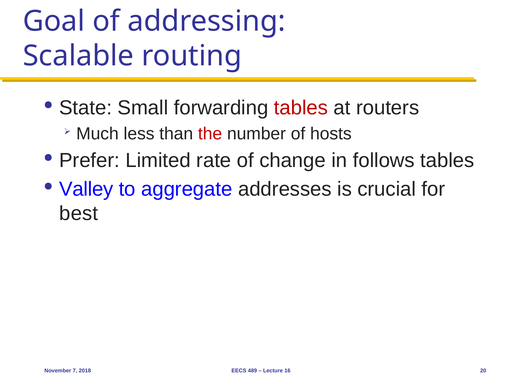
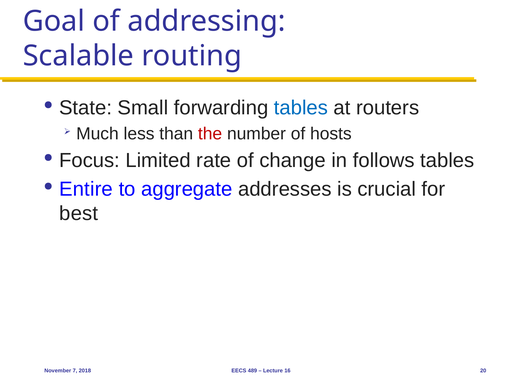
tables at (301, 108) colour: red -> blue
Prefer: Prefer -> Focus
Valley: Valley -> Entire
